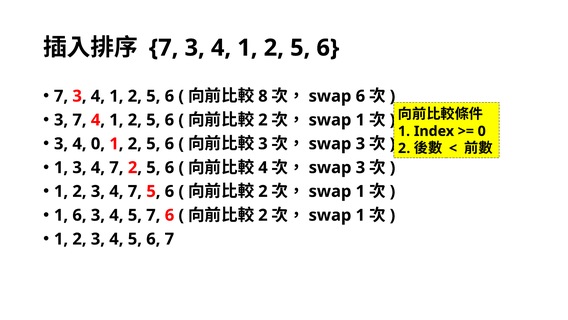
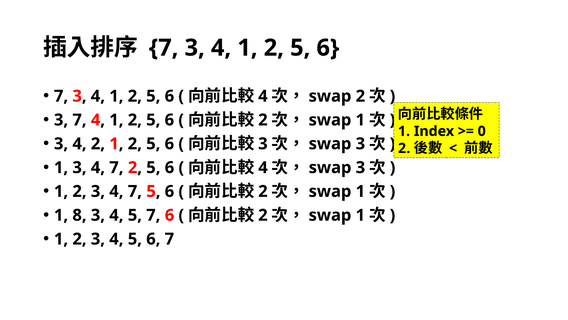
8 at (263, 96): 8 -> 4
6 at (360, 96): 6 -> 2
4 0: 0 -> 2
1 6: 6 -> 8
